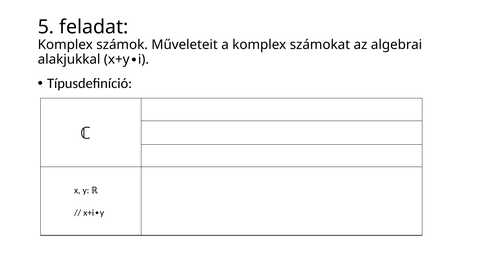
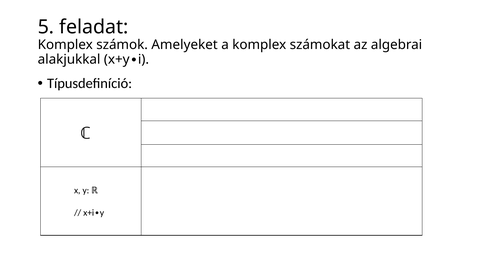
Műveleteit: Műveleteit -> Amelyeket
